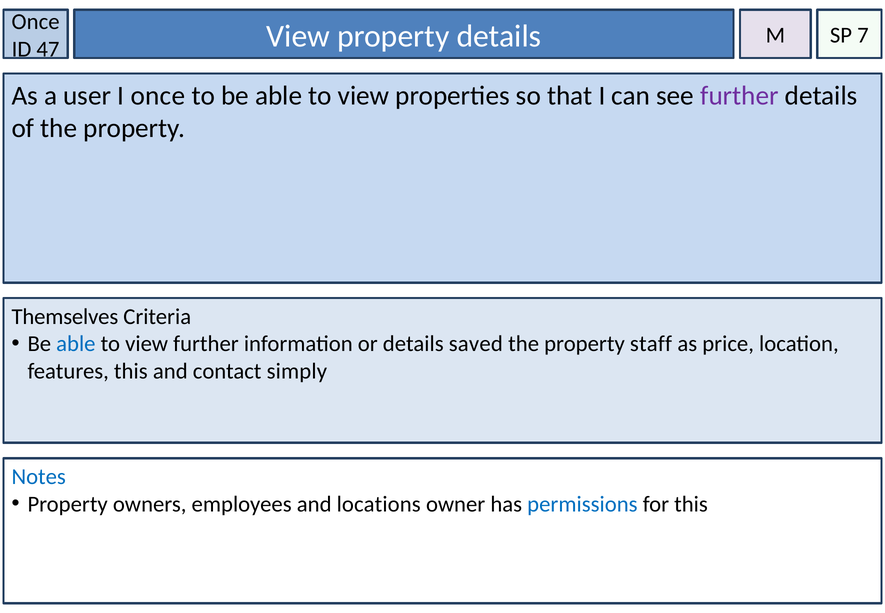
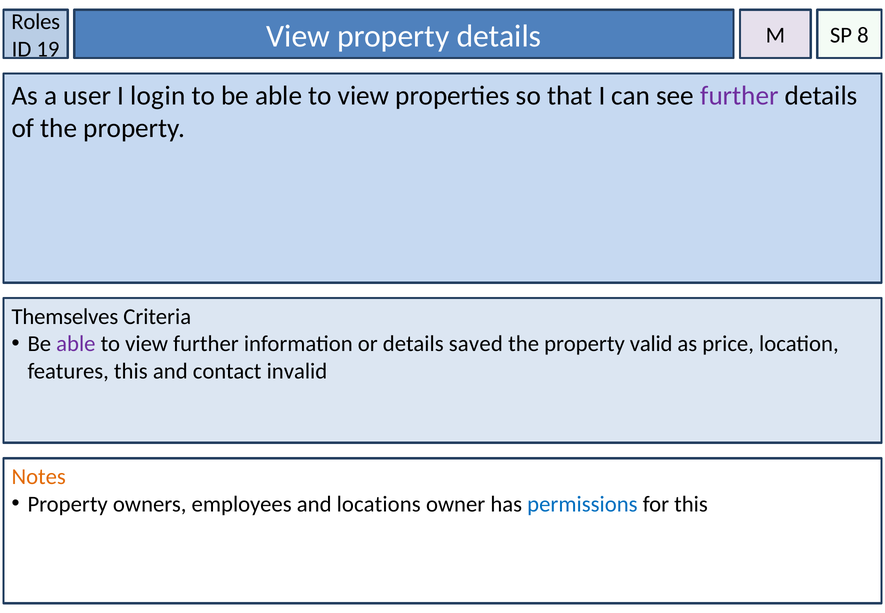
Once at (36, 22): Once -> Roles
7: 7 -> 8
47: 47 -> 19
I once: once -> login
able at (76, 344) colour: blue -> purple
staff: staff -> valid
simply: simply -> invalid
Notes colour: blue -> orange
